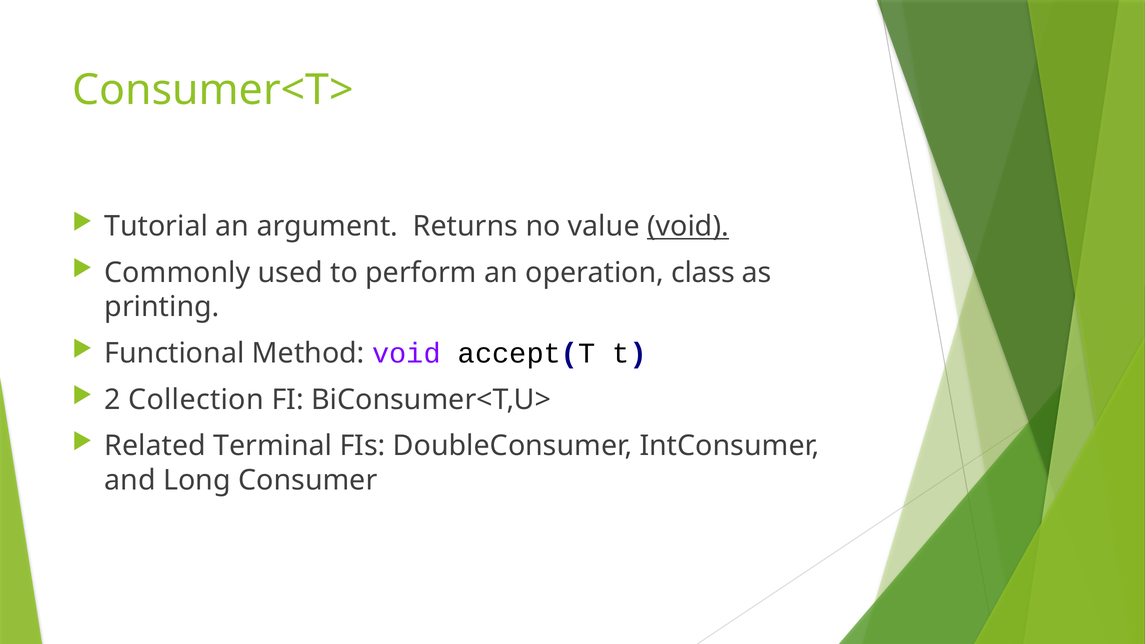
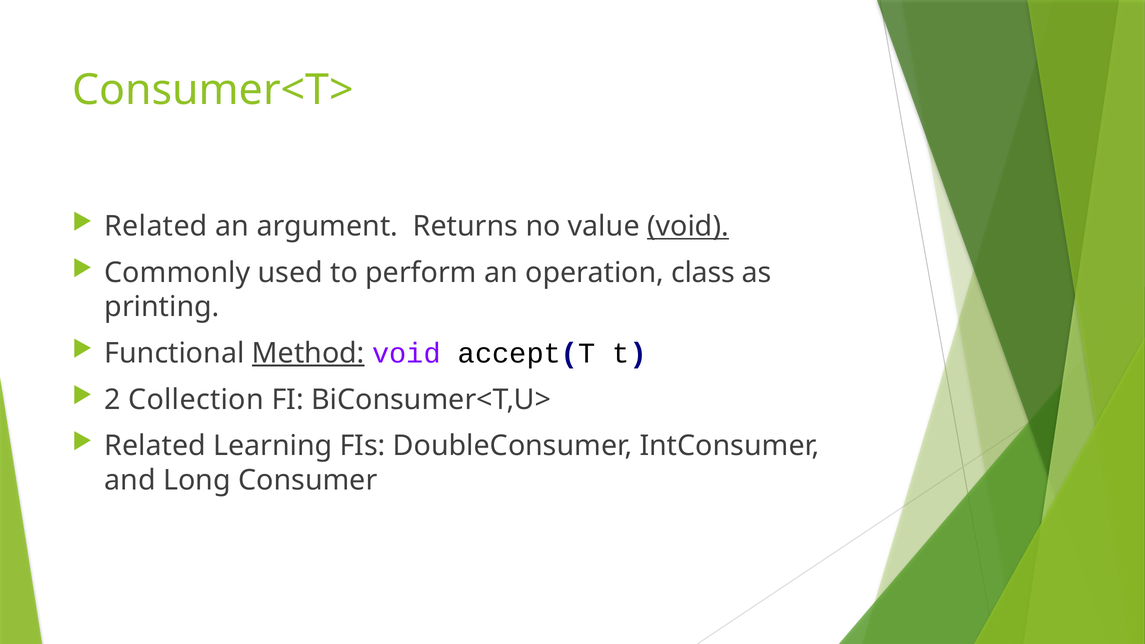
Tutorial at (156, 226): Tutorial -> Related
Method underline: none -> present
Terminal: Terminal -> Learning
